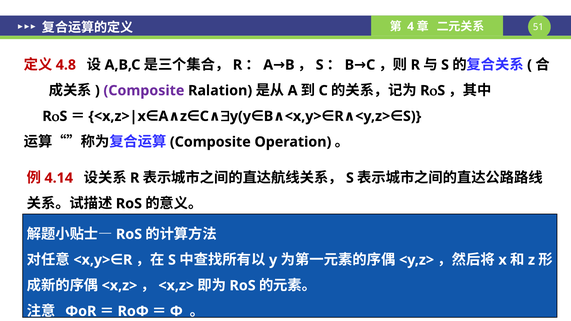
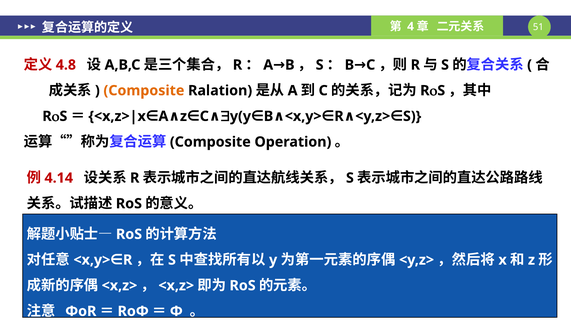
Composite at (144, 91) colour: purple -> orange
